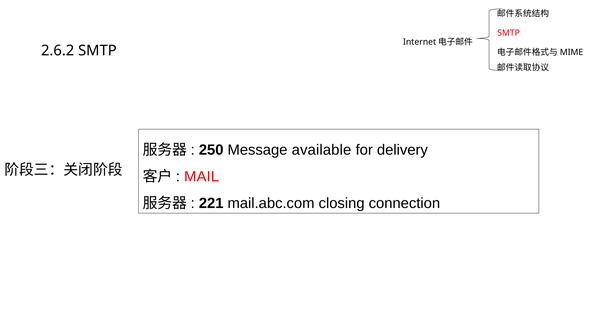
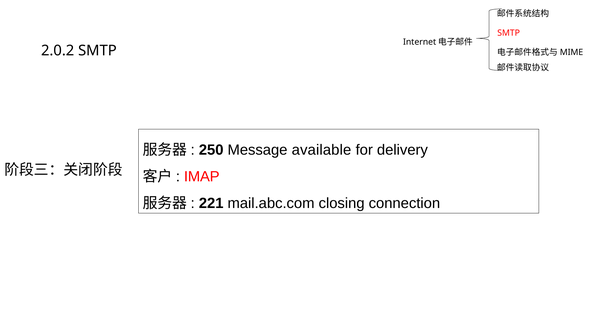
2.6.2: 2.6.2 -> 2.0.2
MAIL: MAIL -> IMAP
